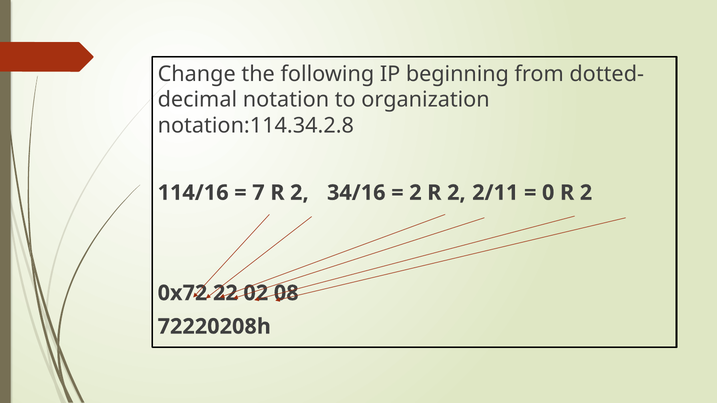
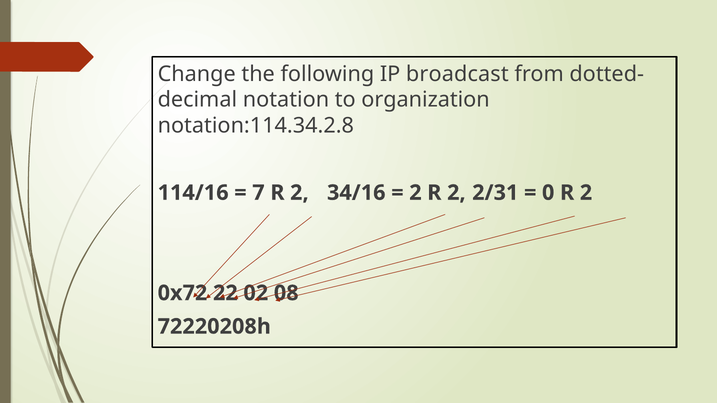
beginning: beginning -> broadcast
2/11: 2/11 -> 2/31
